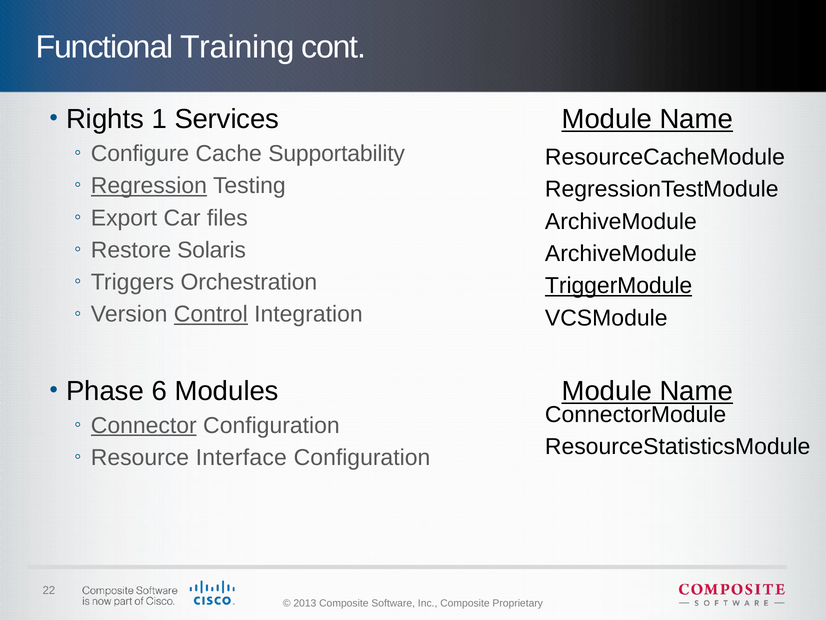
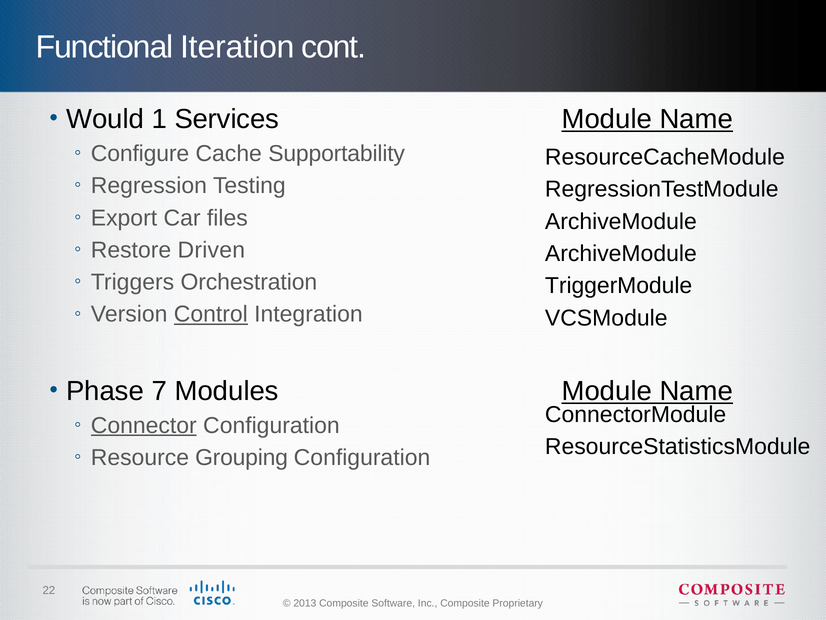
Training: Training -> Iteration
Rights: Rights -> Would
Regression underline: present -> none
Solaris: Solaris -> Driven
TriggerModule underline: present -> none
6: 6 -> 7
Interface: Interface -> Grouping
